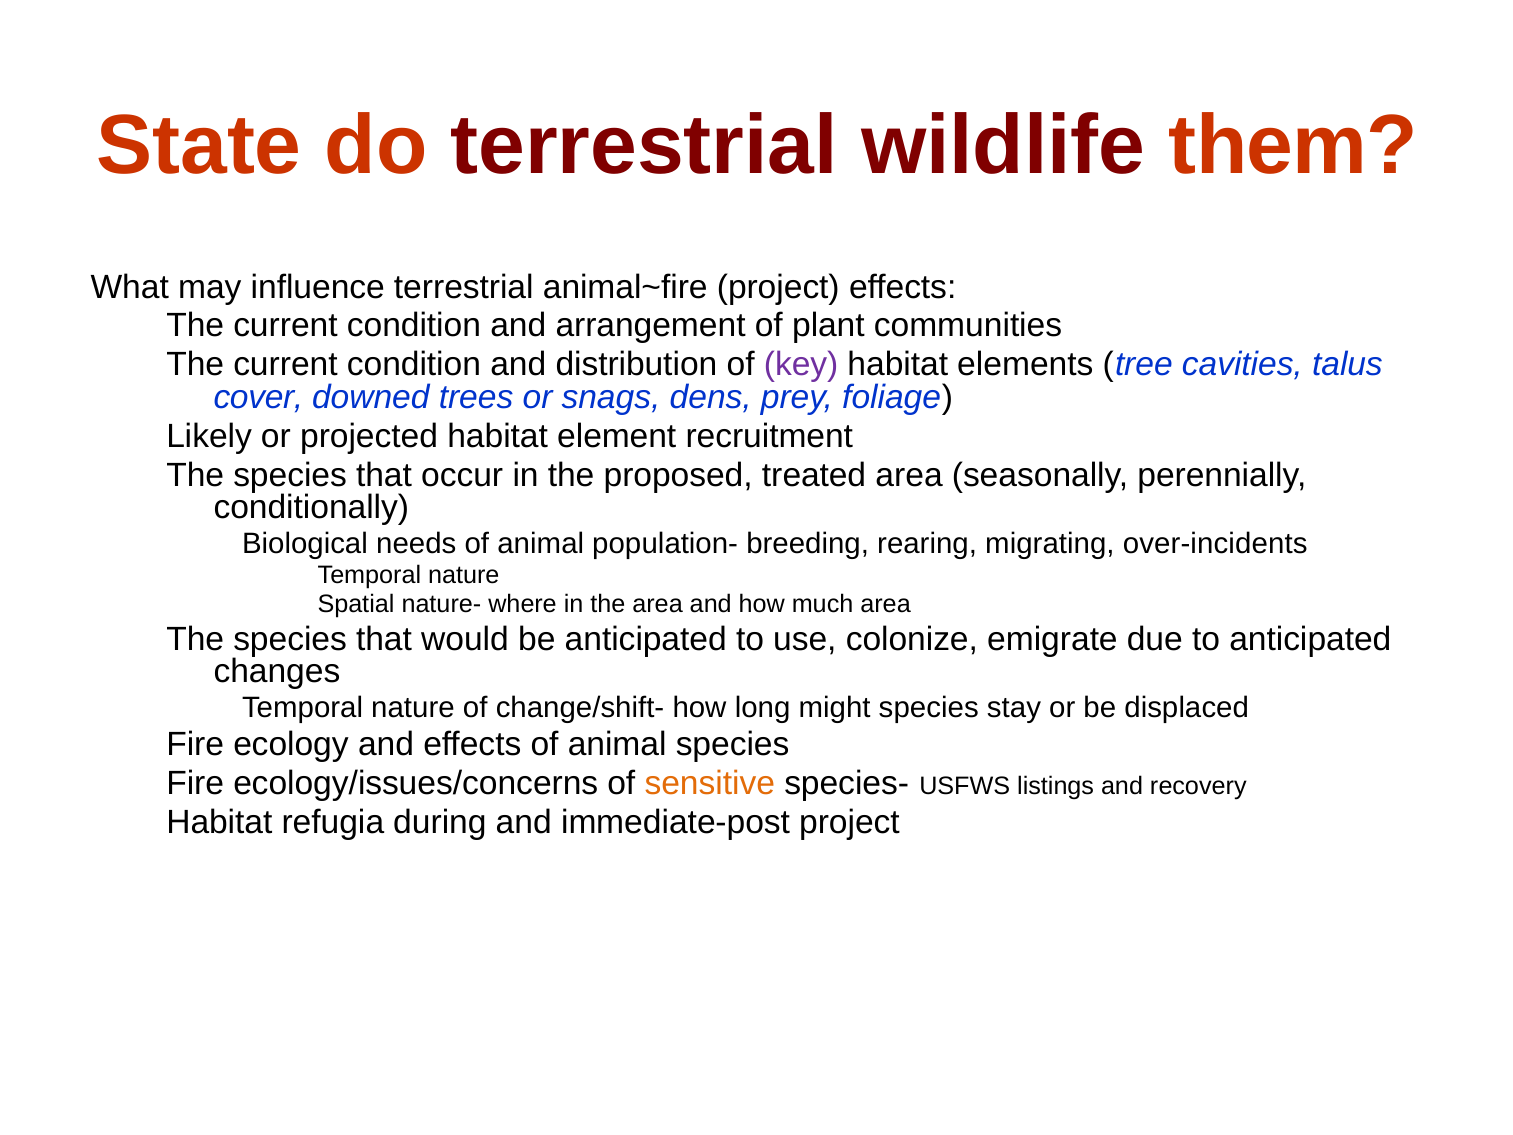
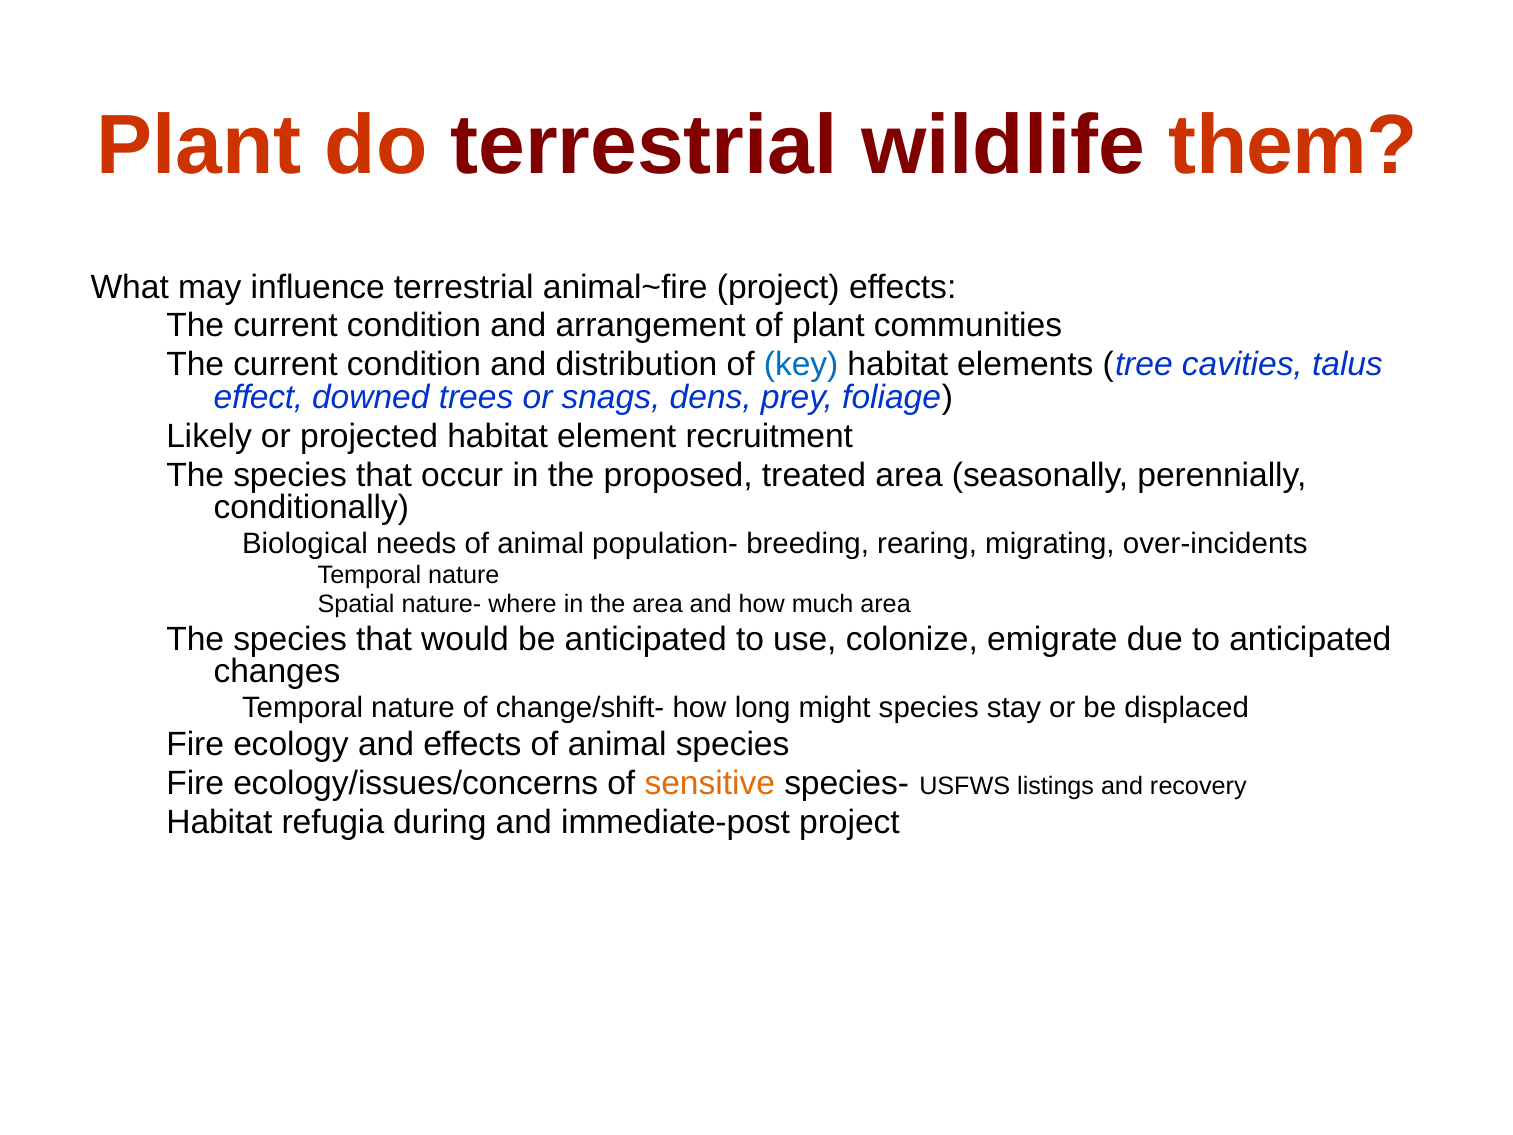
State at (199, 146): State -> Plant
key colour: purple -> blue
cover: cover -> effect
